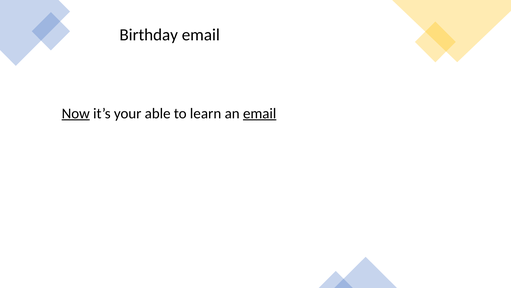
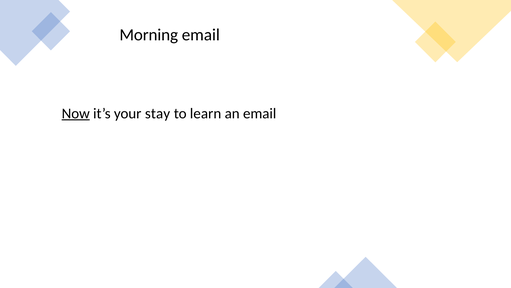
Birthday: Birthday -> Morning
able: able -> stay
email at (260, 113) underline: present -> none
